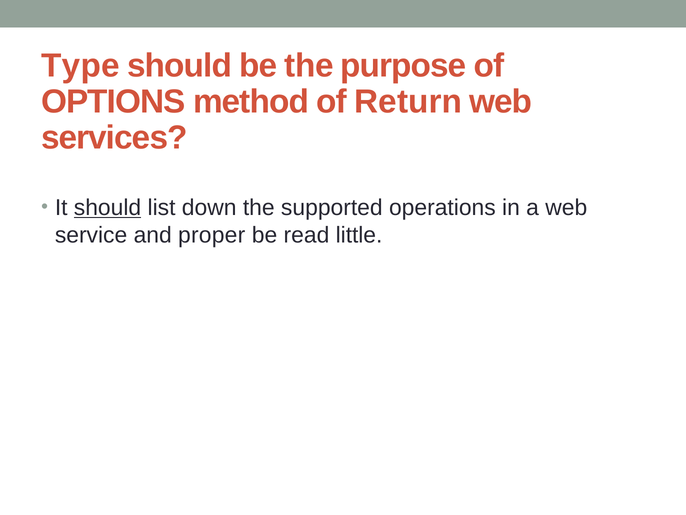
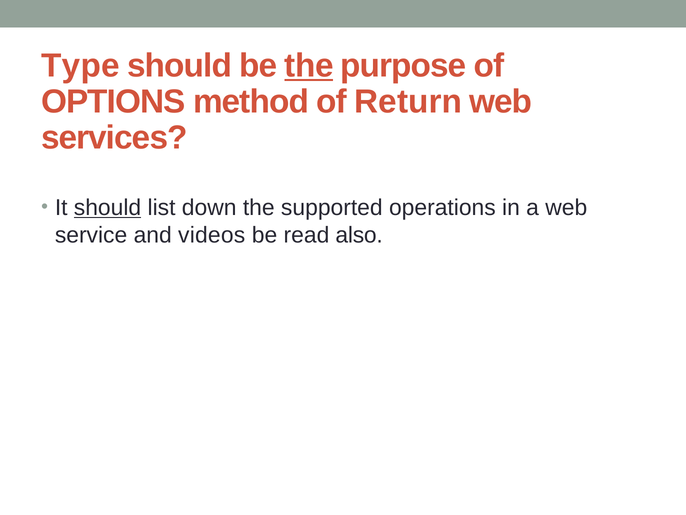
the at (309, 66) underline: none -> present
proper: proper -> videos
little: little -> also
